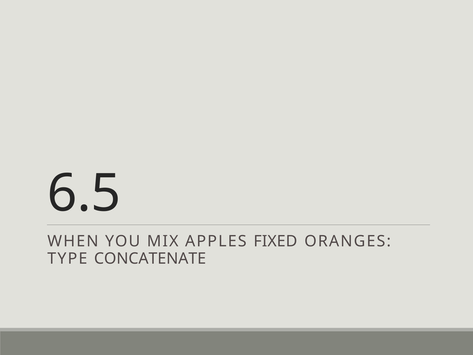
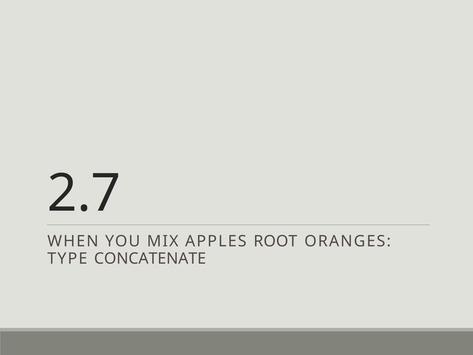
6.5: 6.5 -> 2.7
FIXED: FIXED -> ROOT
